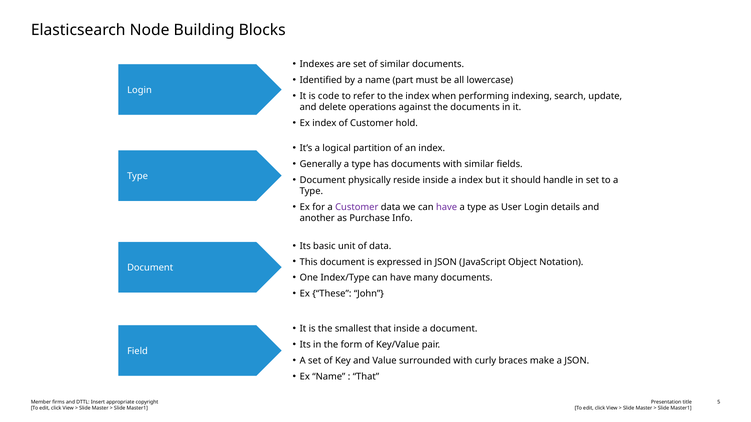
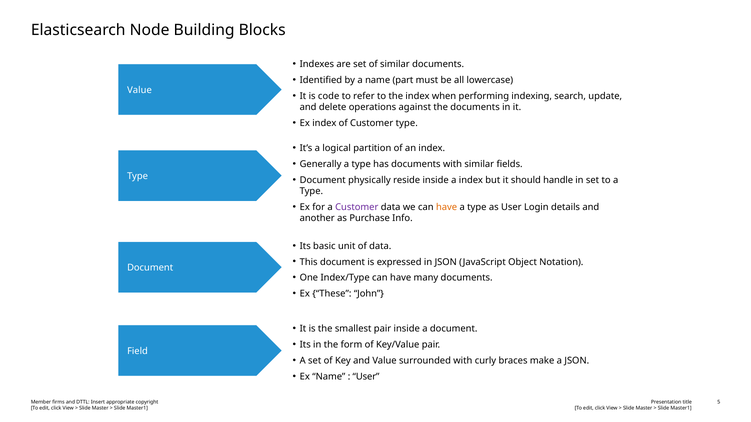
Login at (139, 90): Login -> Value
Customer hold: hold -> type
have at (447, 207) colour: purple -> orange
smallest that: that -> pair
That at (366, 377): That -> User
